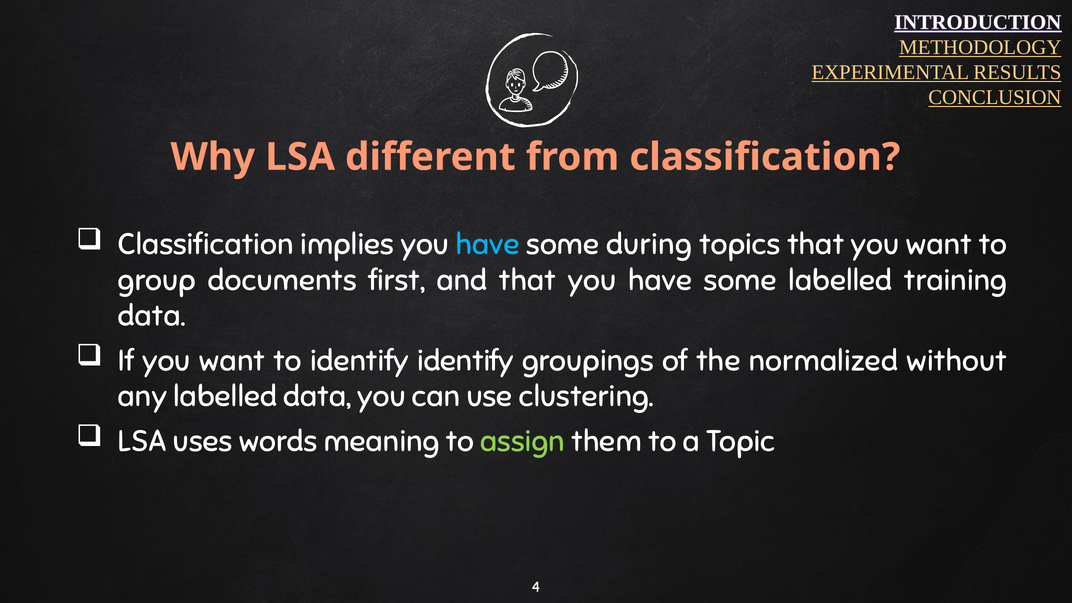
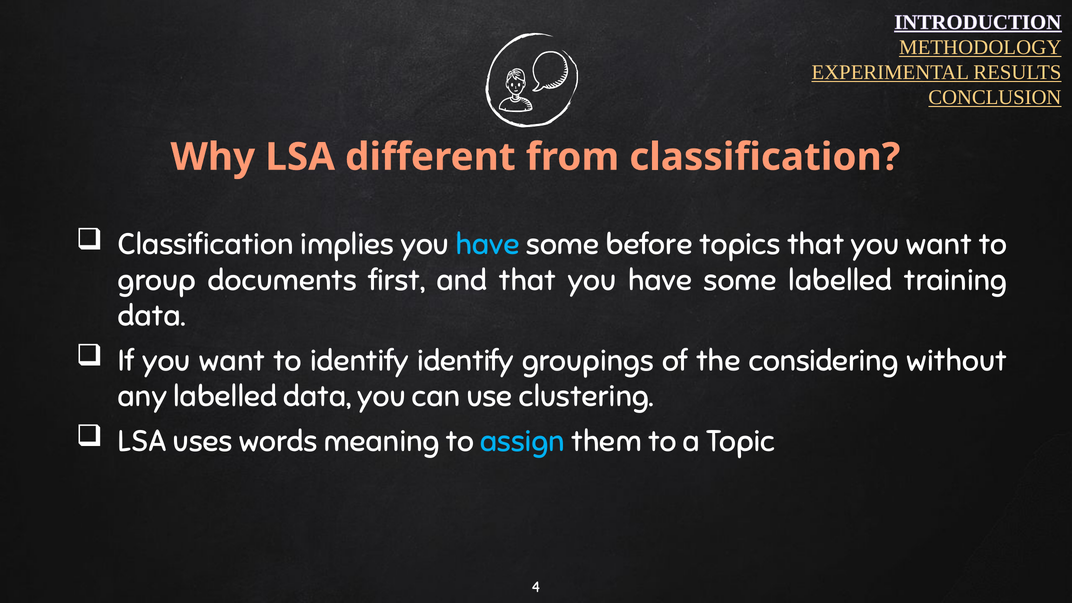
during: during -> before
normalized: normalized -> considering
assign colour: light green -> light blue
